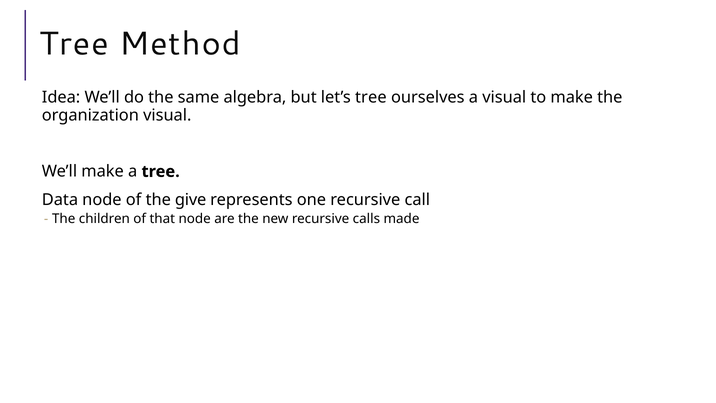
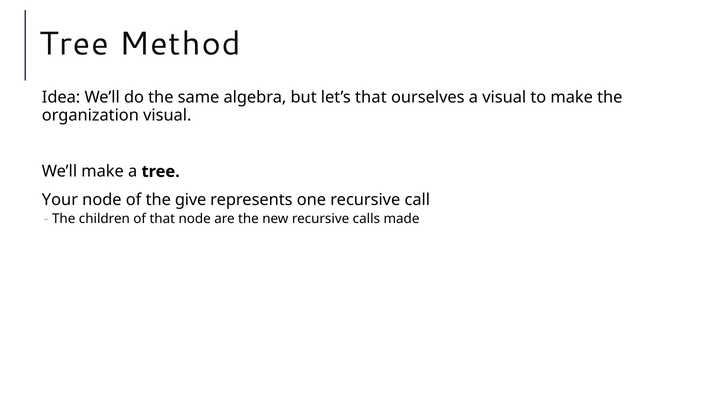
let’s tree: tree -> that
Data: Data -> Your
